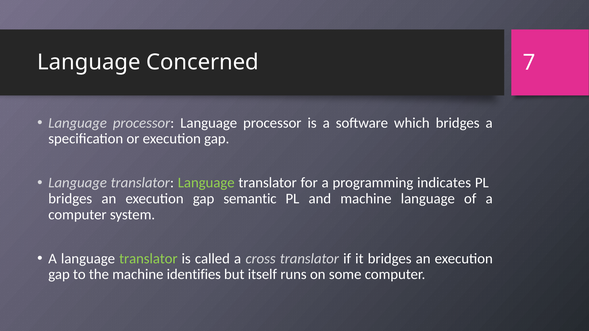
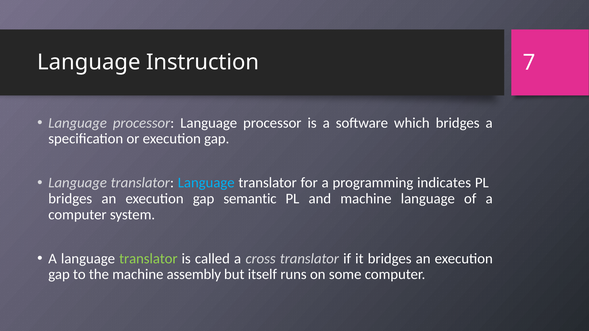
Concerned: Concerned -> Instruction
Language at (206, 183) colour: light green -> light blue
identifies: identifies -> assembly
